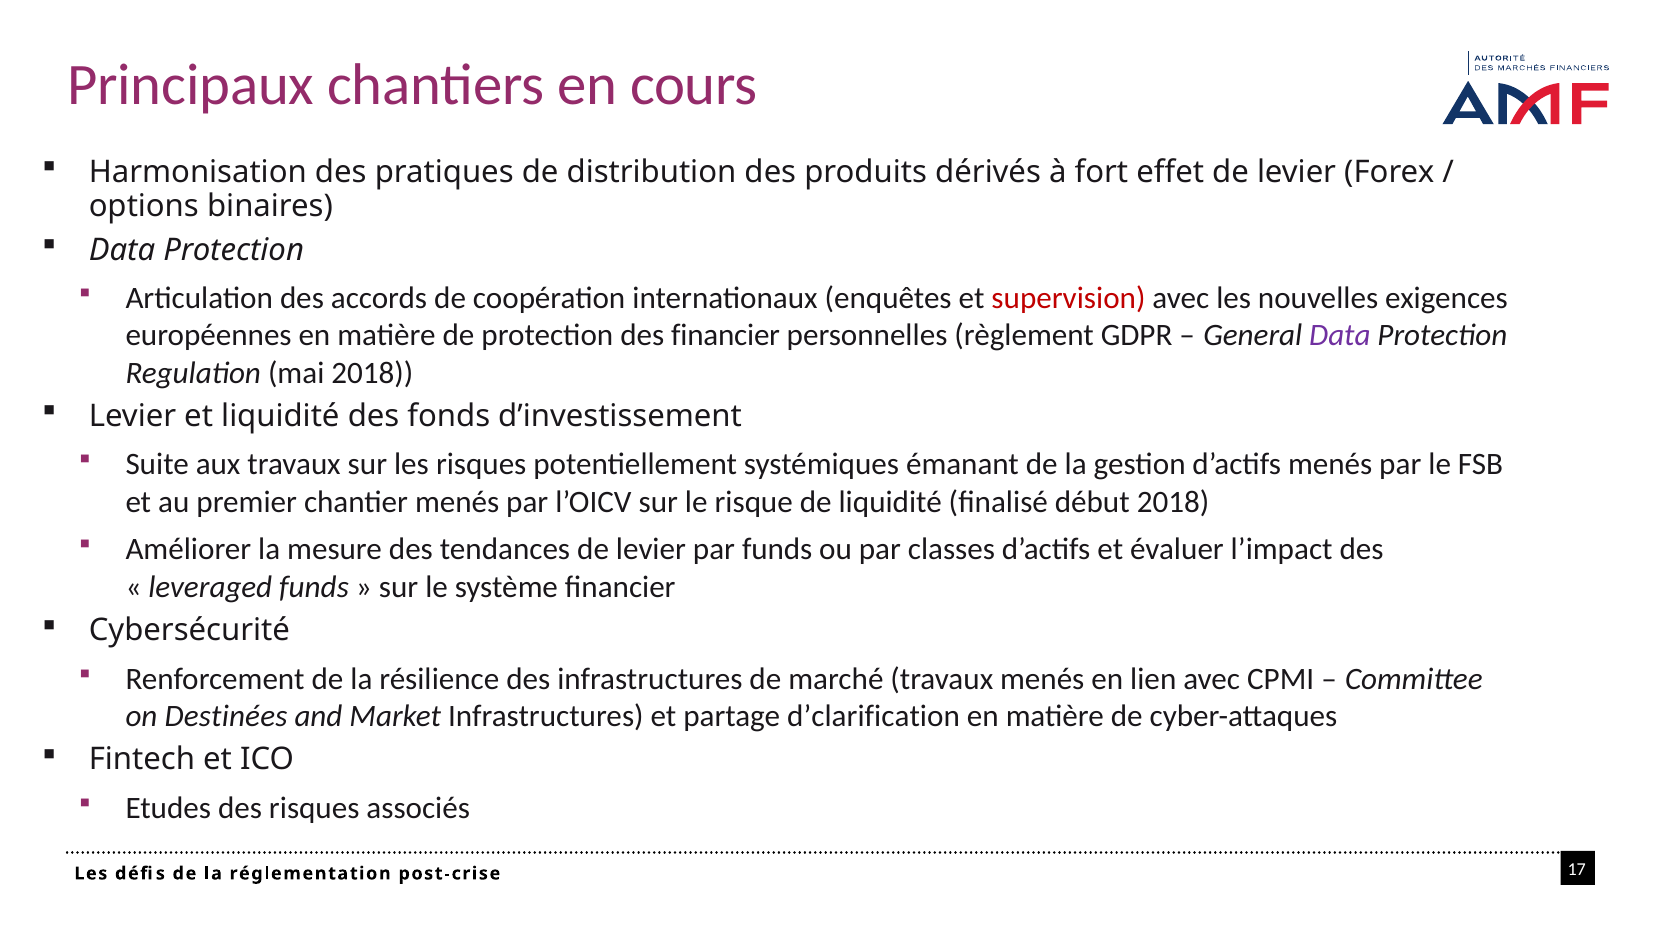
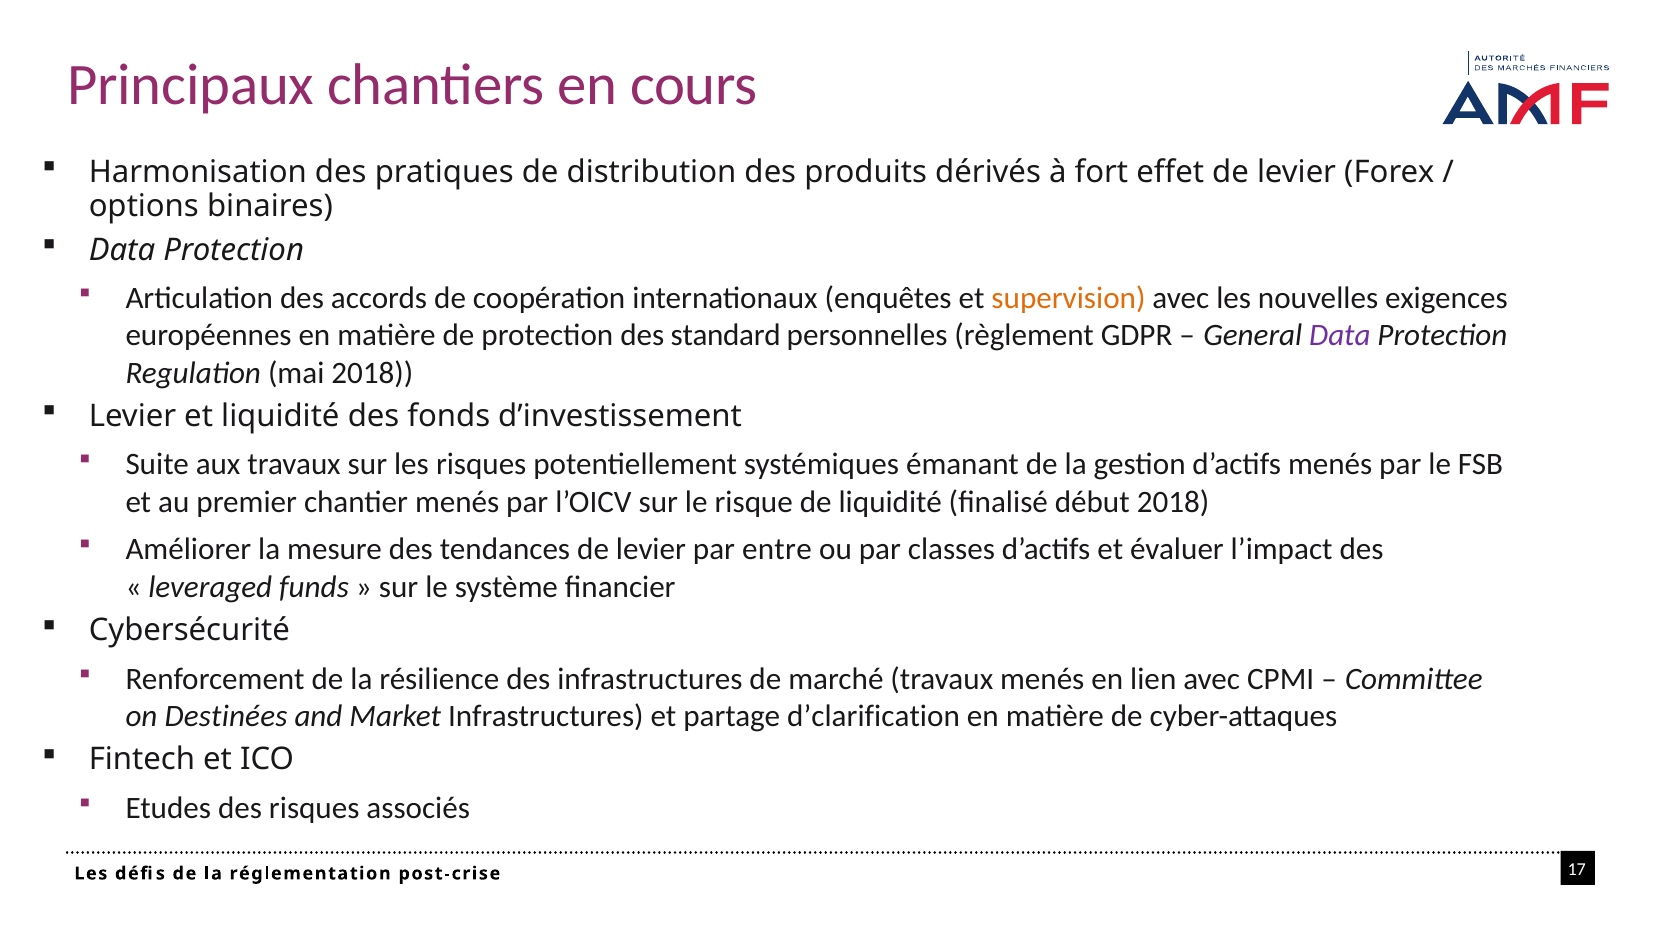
supervision colour: red -> orange
des financier: financier -> standard
par funds: funds -> entre
